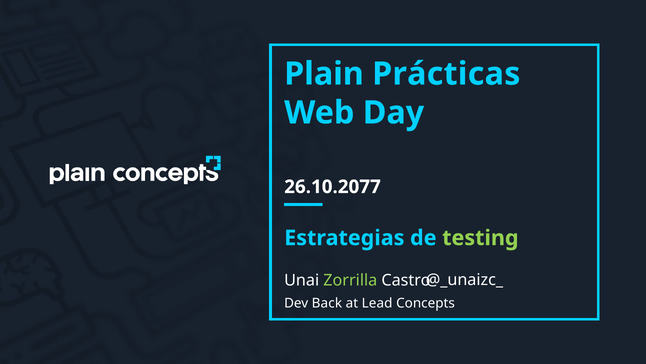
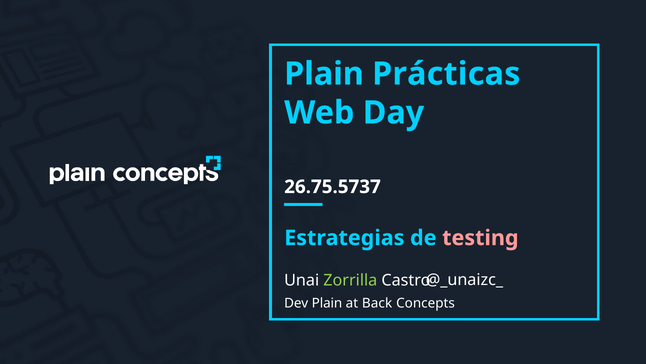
26.10.2077: 26.10.2077 -> 26.75.5737
testing colour: light green -> pink
Dev Back: Back -> Plain
Lead: Lead -> Back
